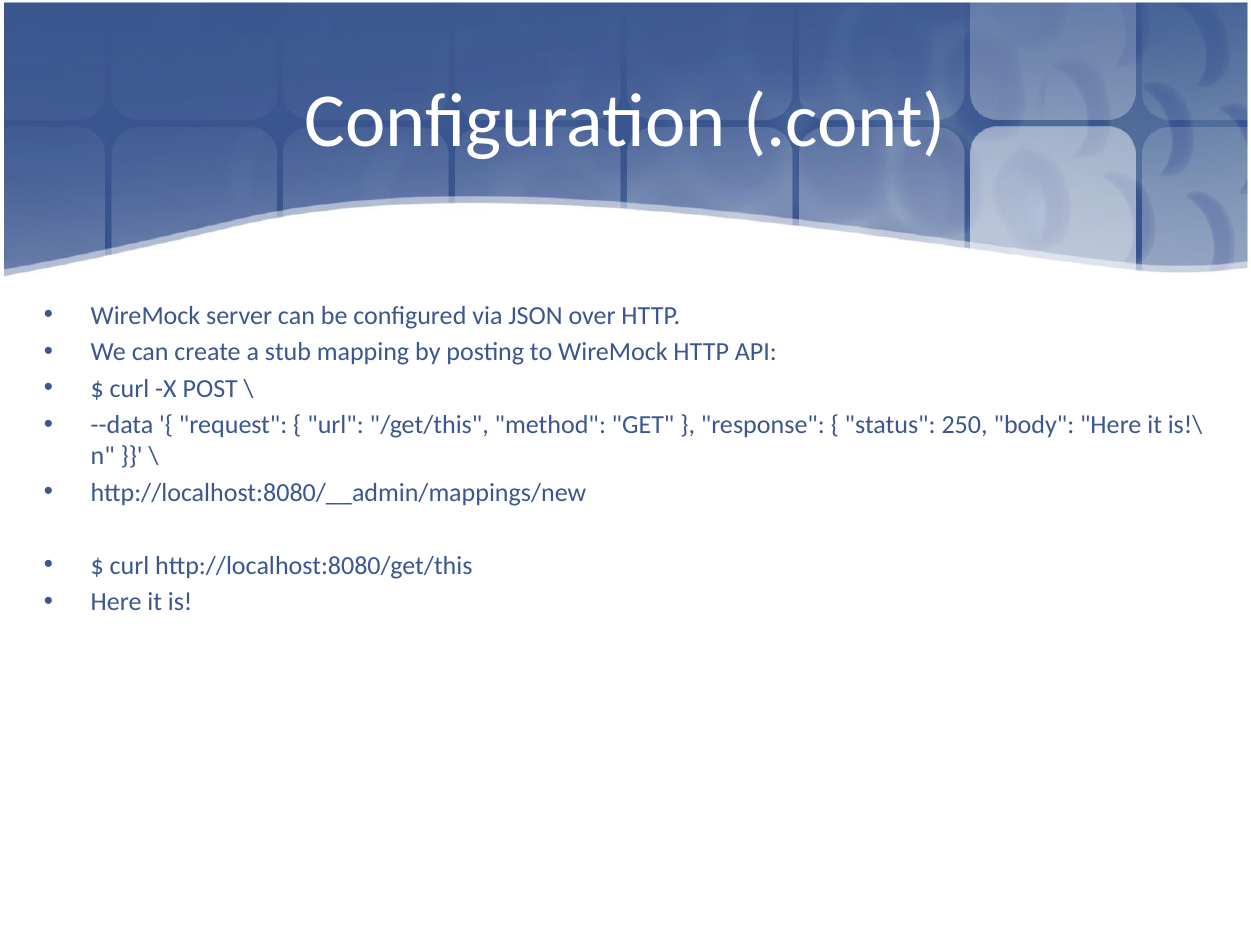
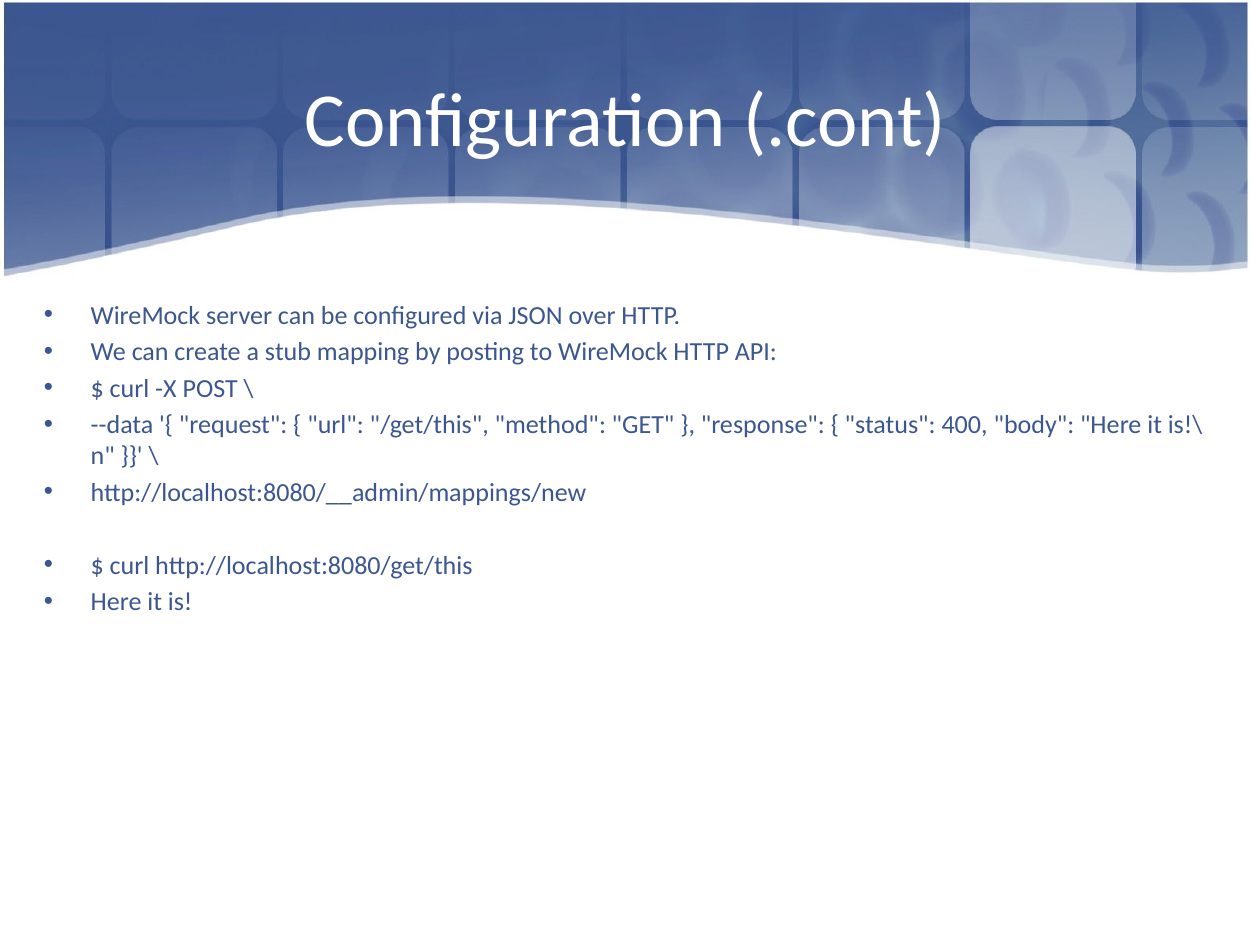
250: 250 -> 400
